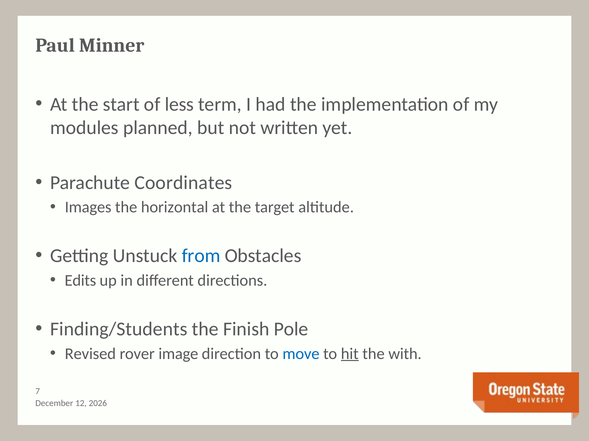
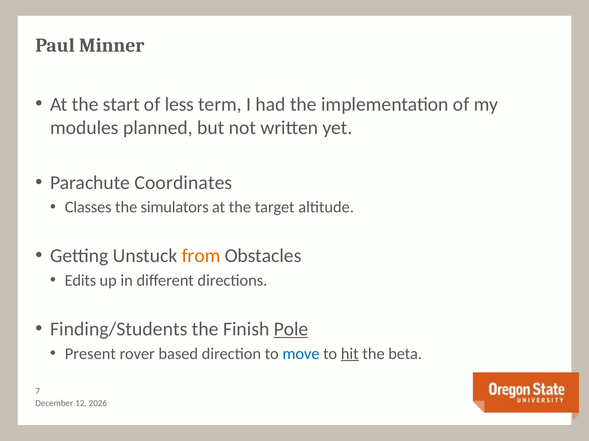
Images: Images -> Classes
horizontal: horizontal -> simulators
from colour: blue -> orange
Pole underline: none -> present
Revised: Revised -> Present
image: image -> based
with: with -> beta
